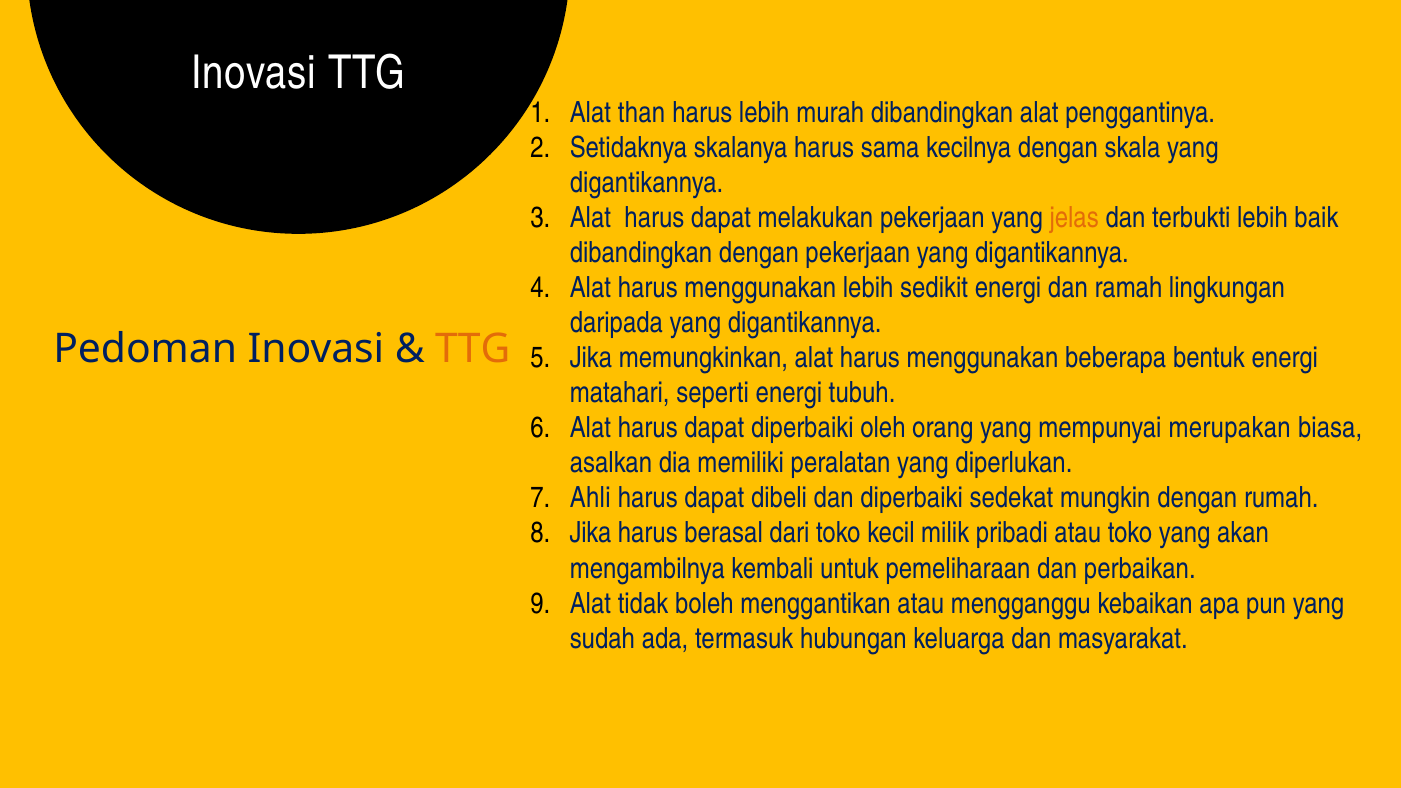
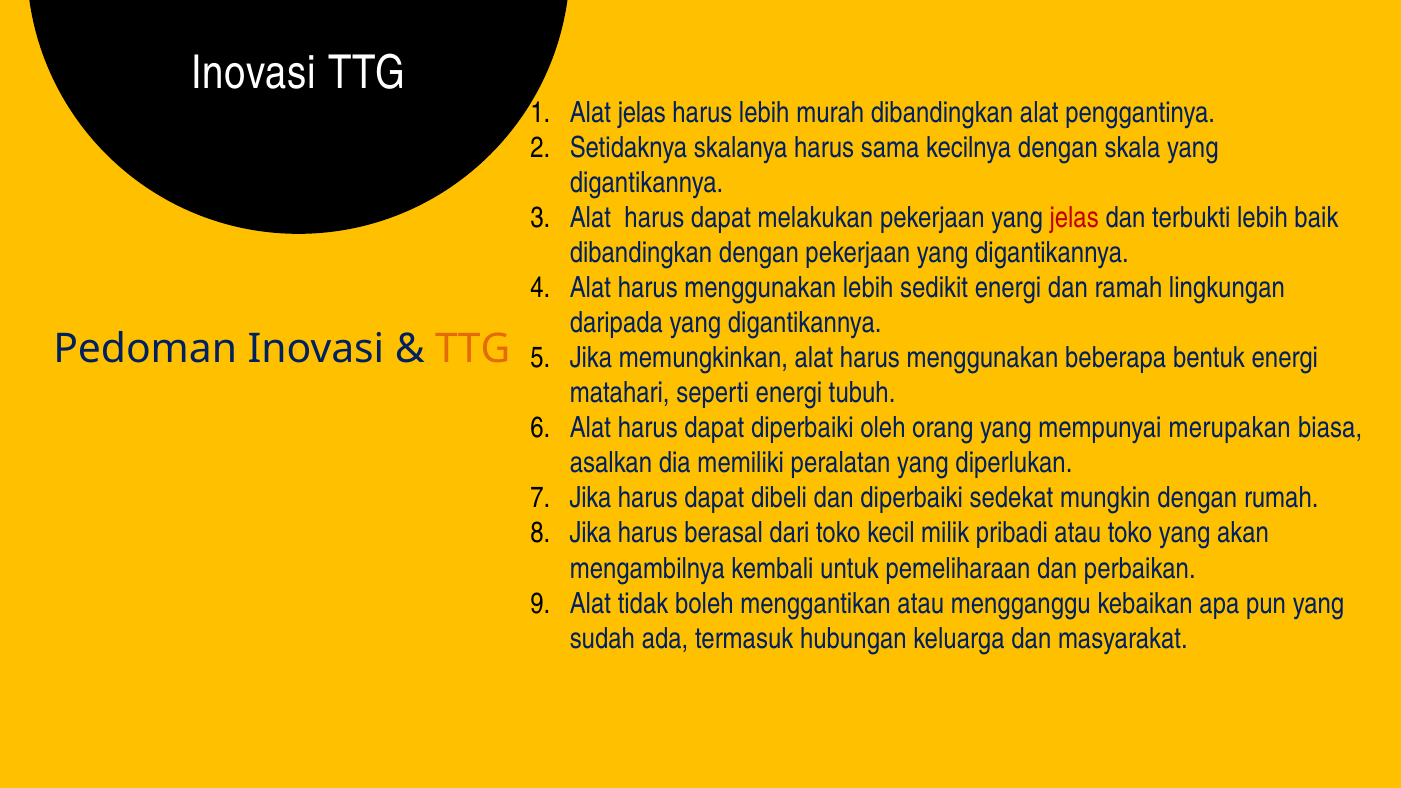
Alat than: than -> jelas
jelas at (1074, 218) colour: orange -> red
Ahli at (590, 498): Ahli -> Jika
